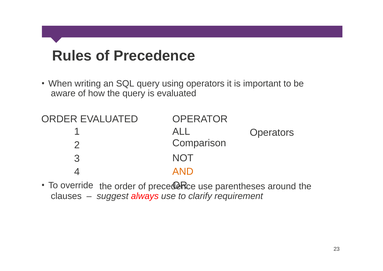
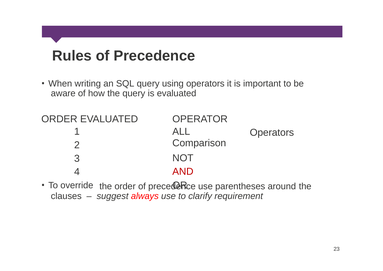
AND colour: orange -> red
